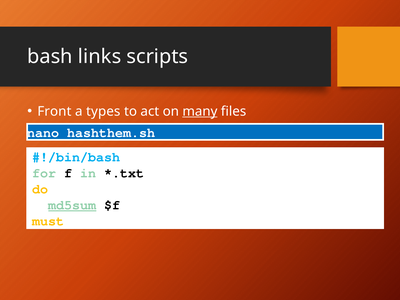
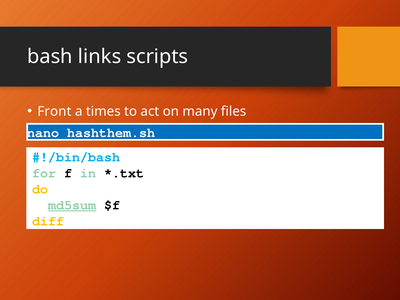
types: types -> times
many underline: present -> none
must: must -> diff
